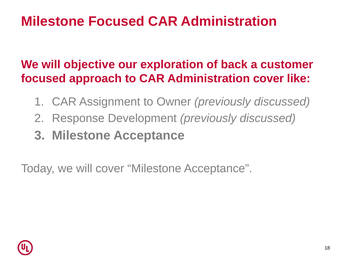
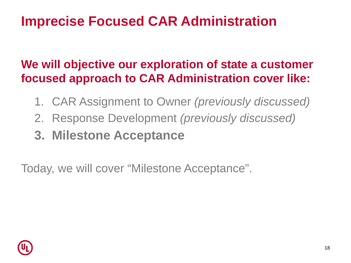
Milestone at (53, 21): Milestone -> Imprecise
back: back -> state
